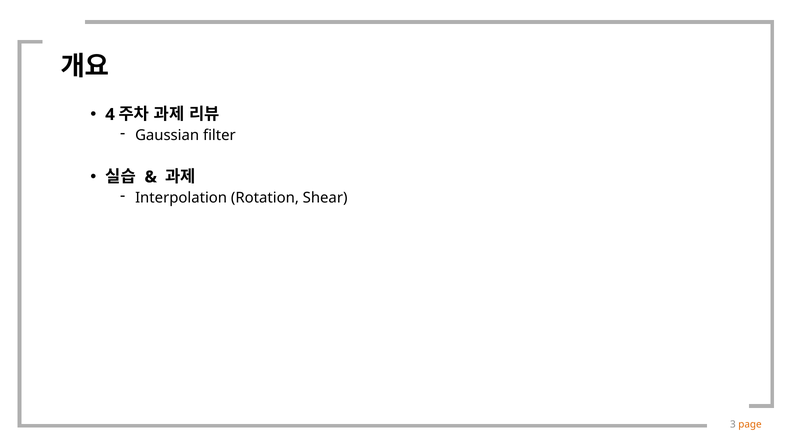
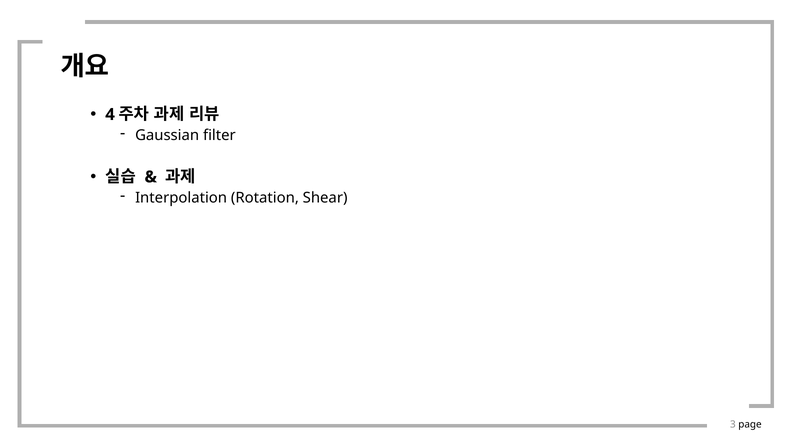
page colour: orange -> black
